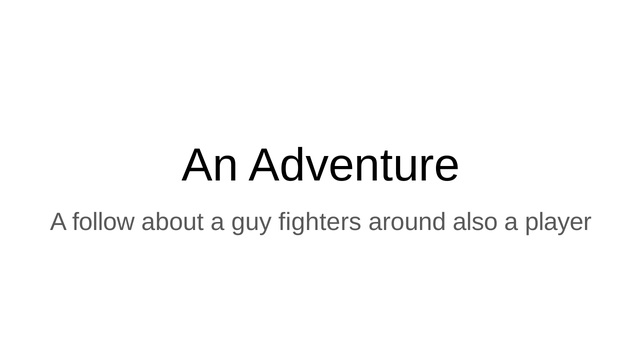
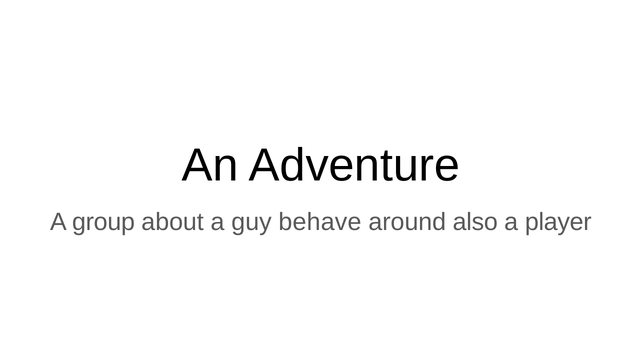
follow: follow -> group
fighters: fighters -> behave
